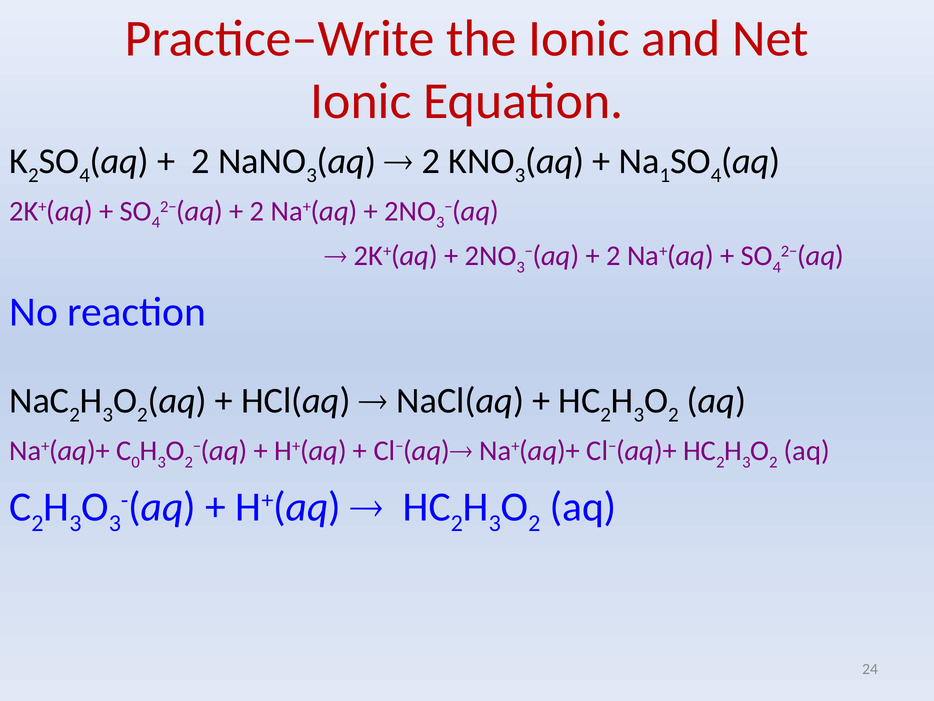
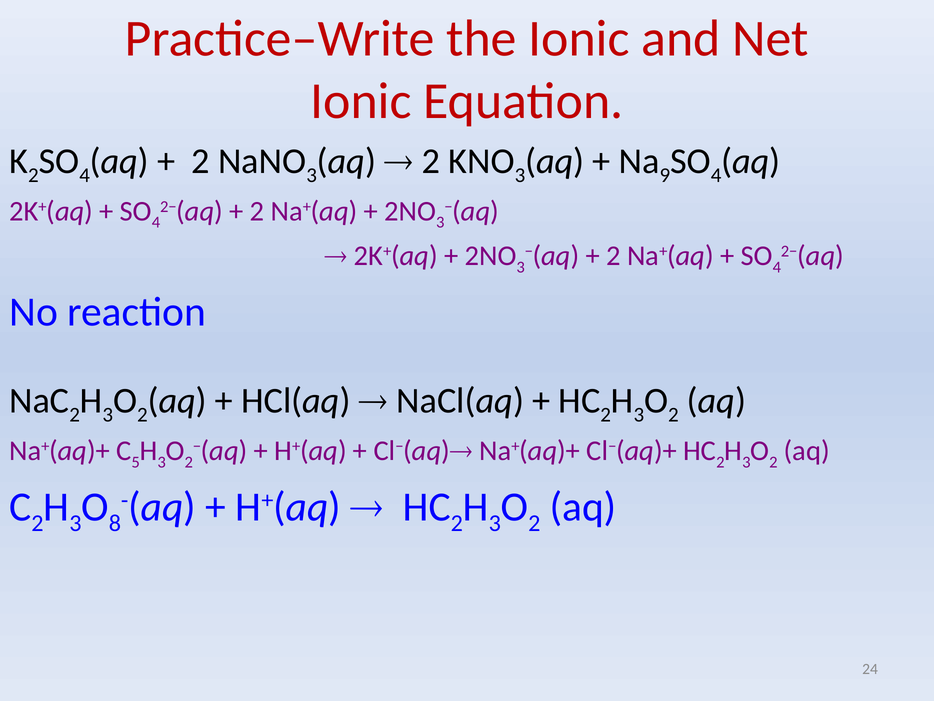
1: 1 -> 9
0: 0 -> 5
3 at (115, 523): 3 -> 8
